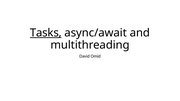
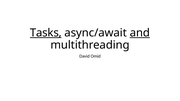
and underline: none -> present
